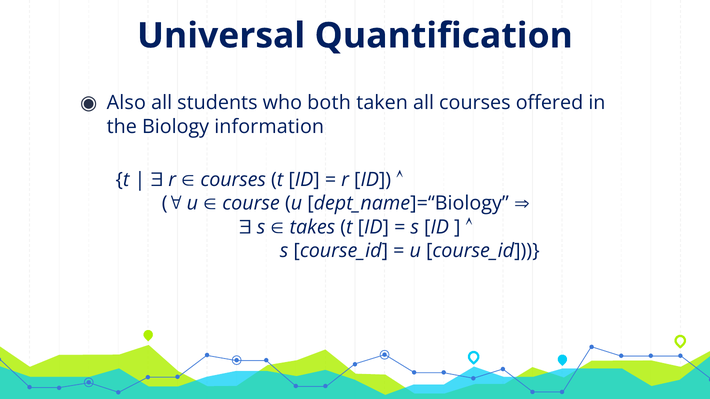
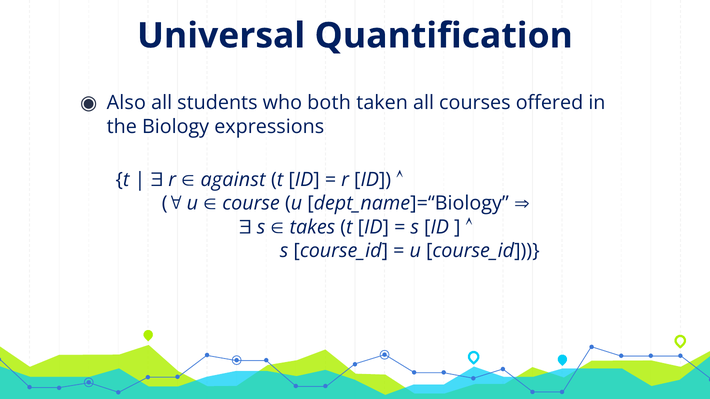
information: information -> expressions
courses at (233, 180): courses -> against
